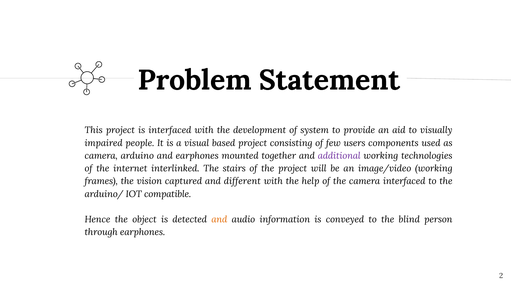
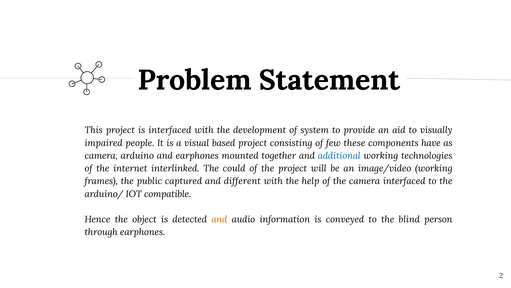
users: users -> these
used: used -> have
additional colour: purple -> blue
stairs: stairs -> could
vision: vision -> public
